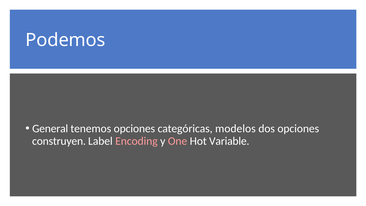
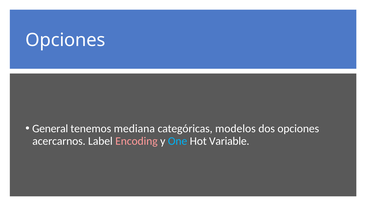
Podemos at (65, 40): Podemos -> Opciones
tenemos opciones: opciones -> mediana
construyen: construyen -> acercarnos
One colour: pink -> light blue
